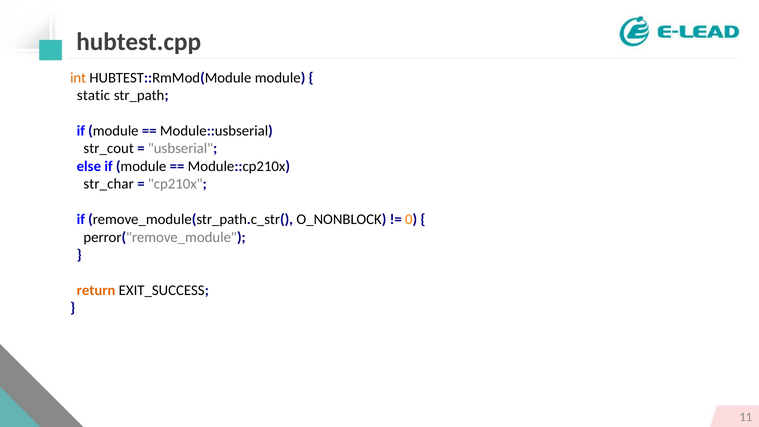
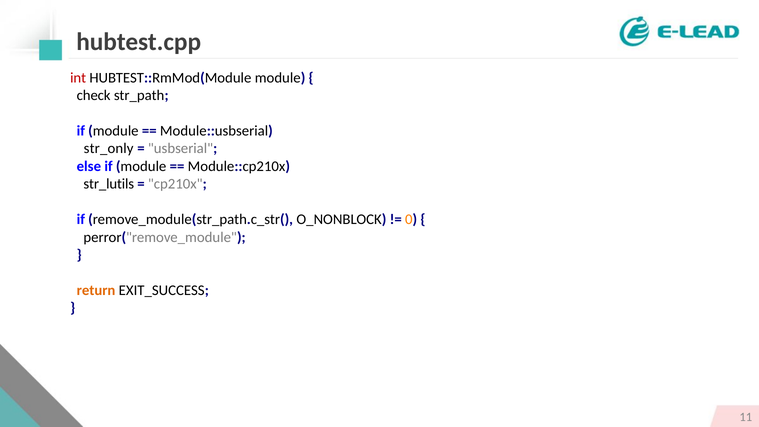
int colour: orange -> red
static: static -> check
str_cout: str_cout -> str_only
str_char: str_char -> str_lutils
